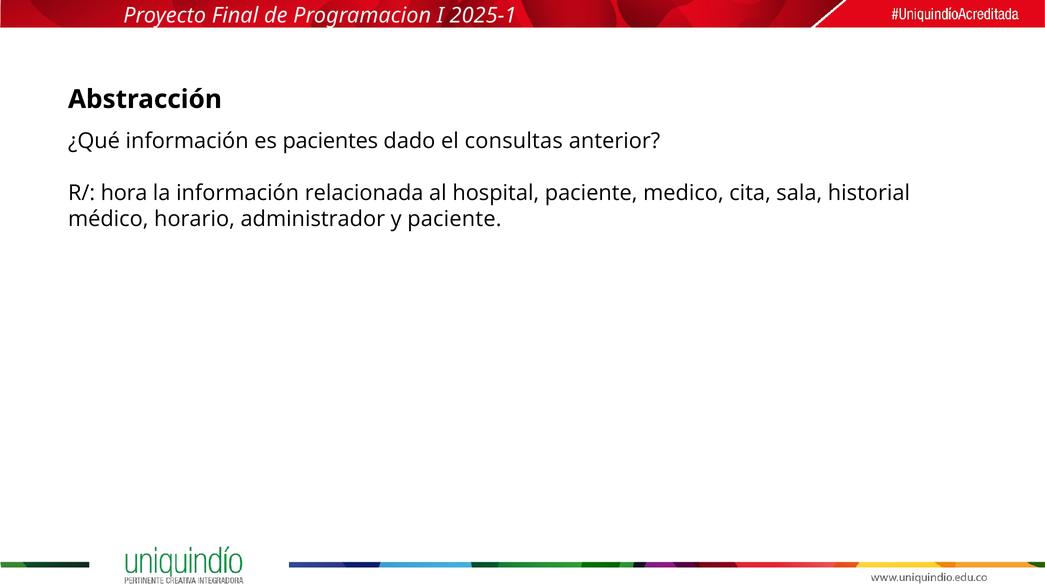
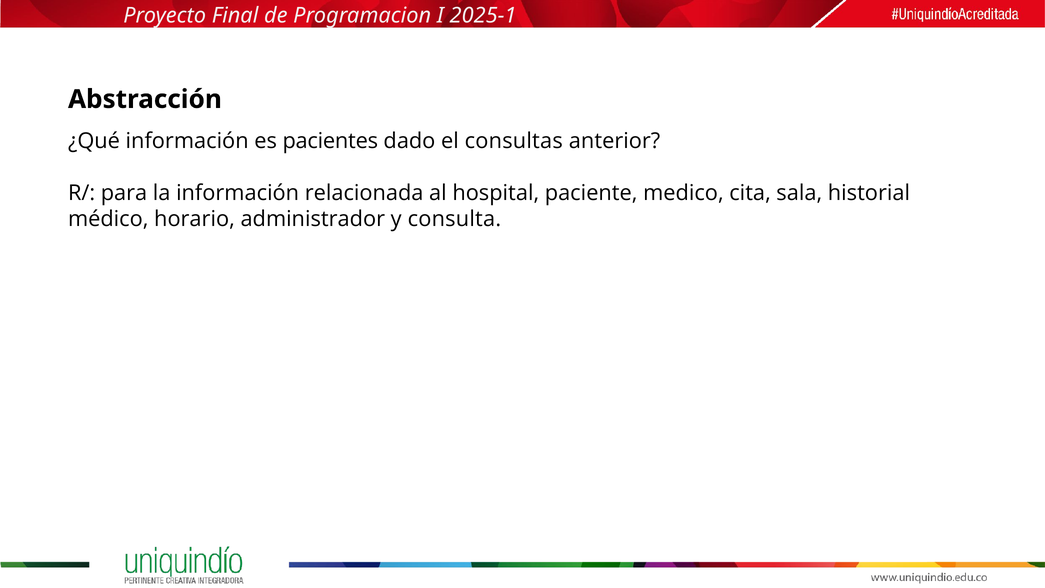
hora: hora -> para
y paciente: paciente -> consulta
